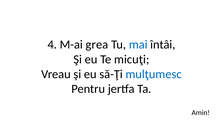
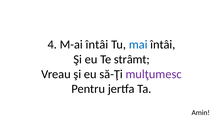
M-ai grea: grea -> întâi
micuţi: micuţi -> strâmt
mulţumesc colour: blue -> purple
